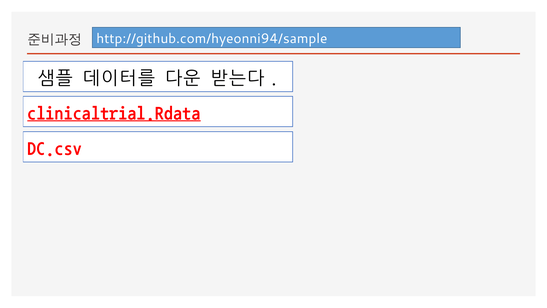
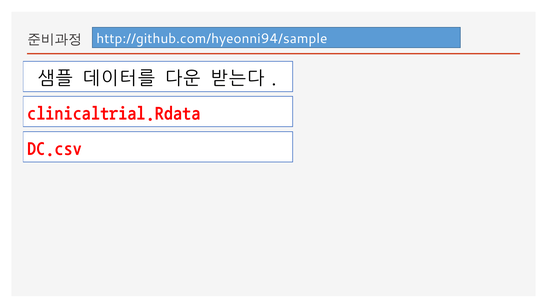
clinicaltrial.Rdata underline: present -> none
